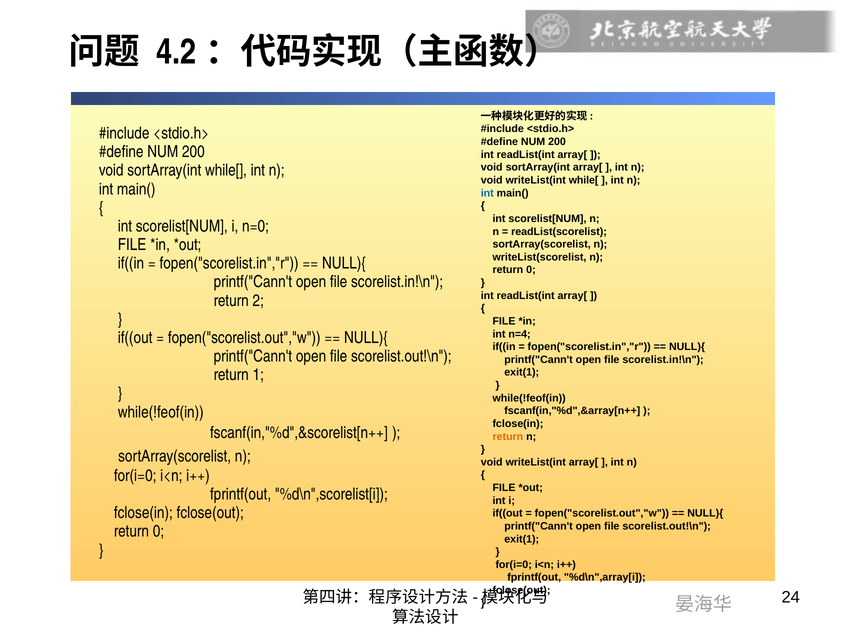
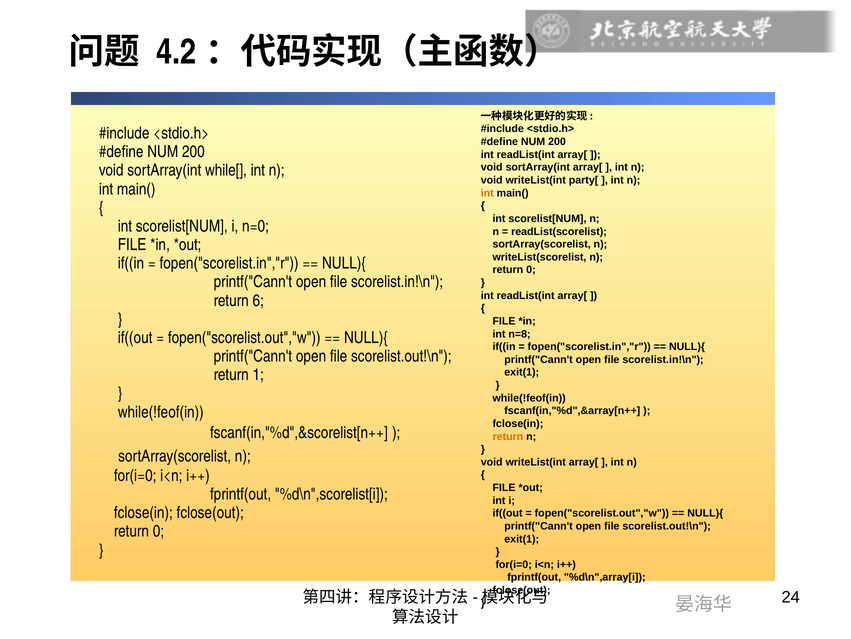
writeList(int while[: while[ -> party[
int at (487, 193) colour: blue -> orange
2: 2 -> 6
n=4: n=4 -> n=8
